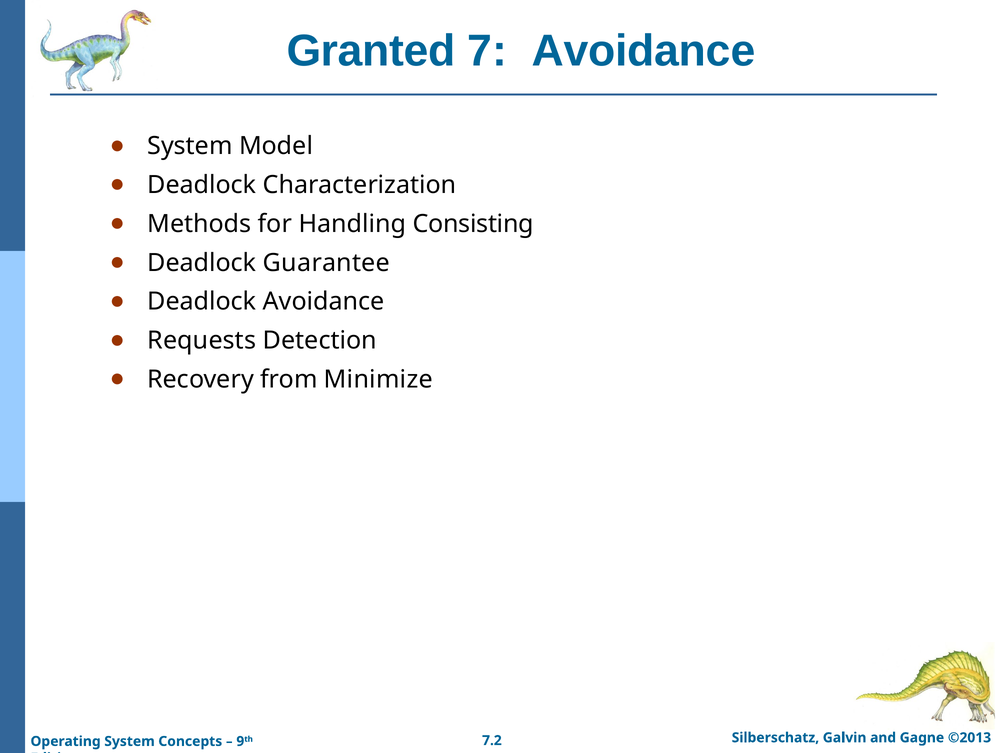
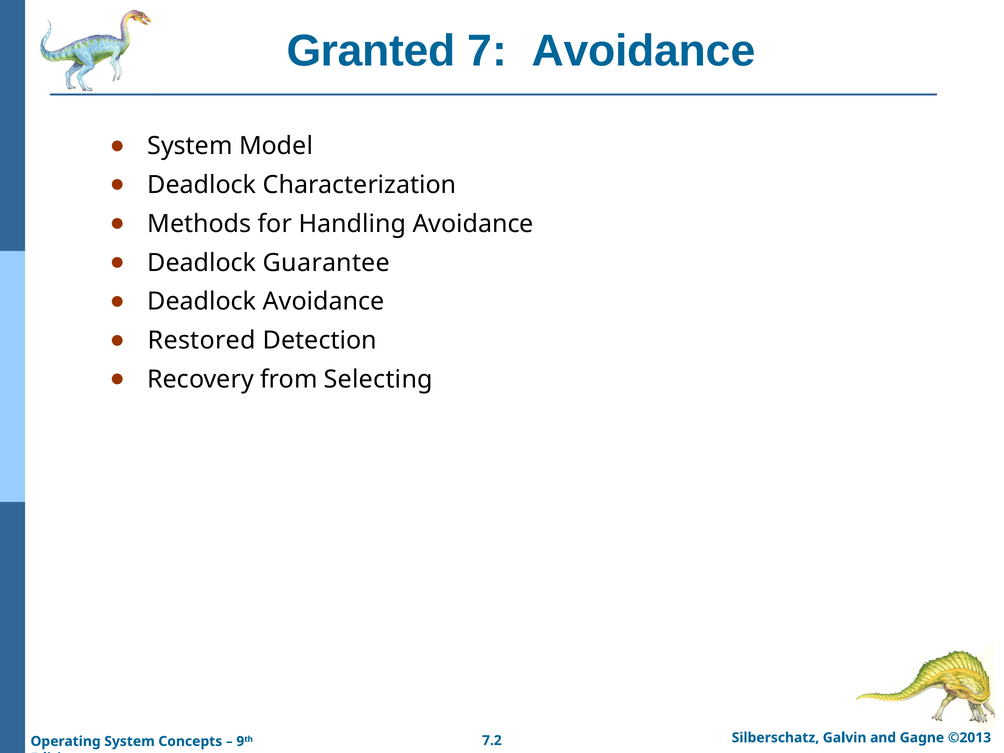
Handling Consisting: Consisting -> Avoidance
Requests: Requests -> Restored
Minimize: Minimize -> Selecting
